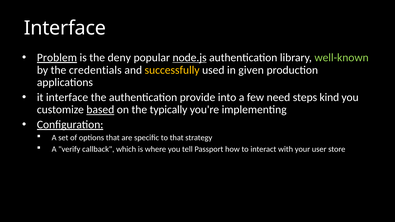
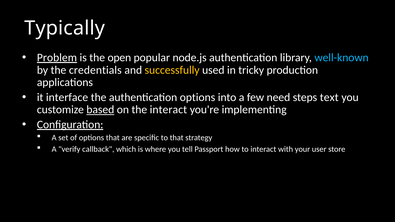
Interface at (65, 28): Interface -> Typically
deny: deny -> open
node.js underline: present -> none
well-known colour: light green -> light blue
given: given -> tricky
authentication provide: provide -> options
kind: kind -> text
the typically: typically -> interact
